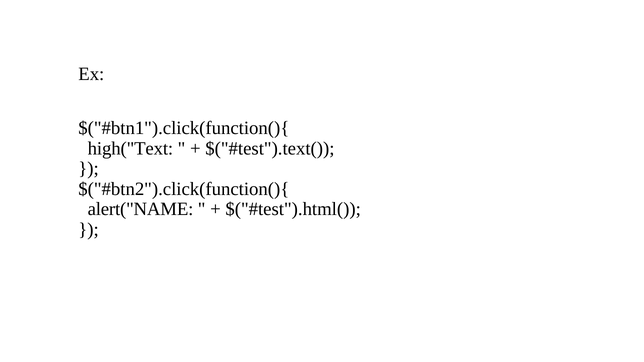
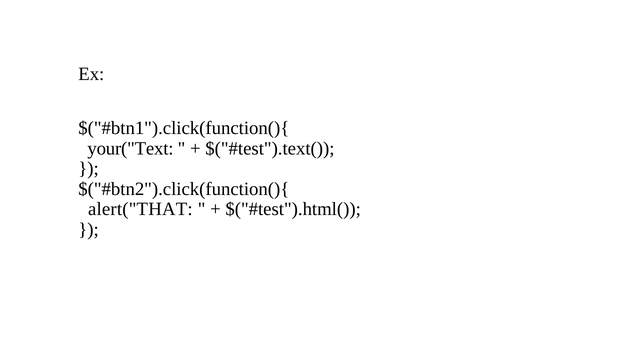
high("Text: high("Text -> your("Text
alert("NAME: alert("NAME -> alert("THAT
